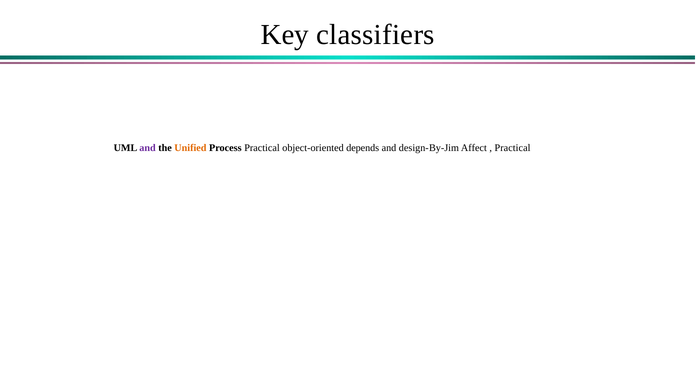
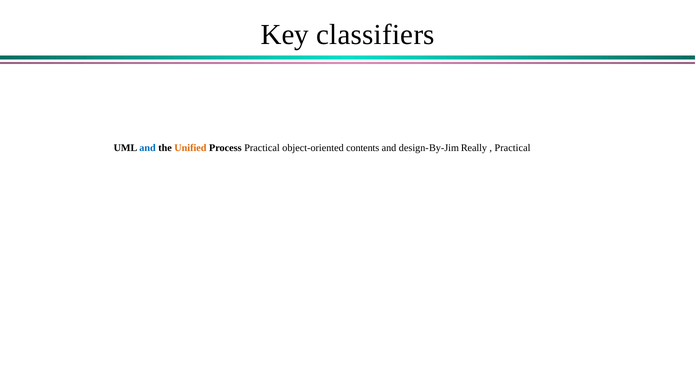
and at (148, 148) colour: purple -> blue
depends: depends -> contents
Affect: Affect -> Really
